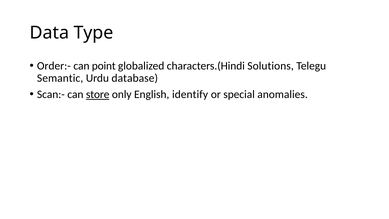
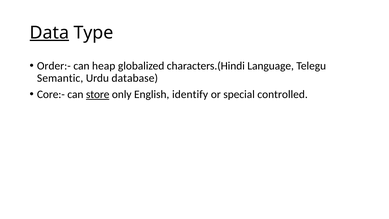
Data underline: none -> present
point: point -> heap
Solutions: Solutions -> Language
Scan:-: Scan:- -> Core:-
anomalies: anomalies -> controlled
